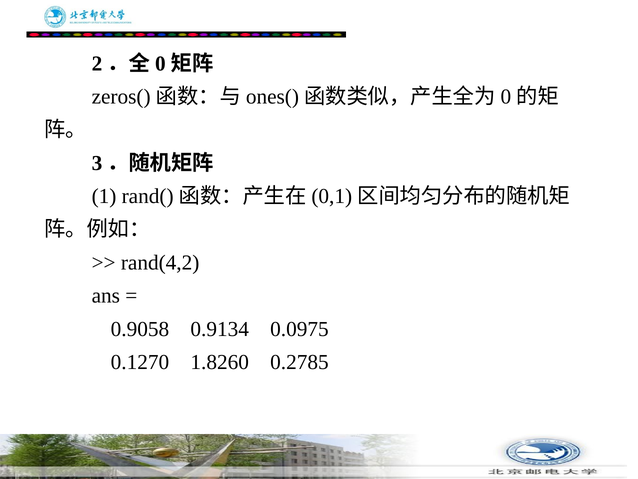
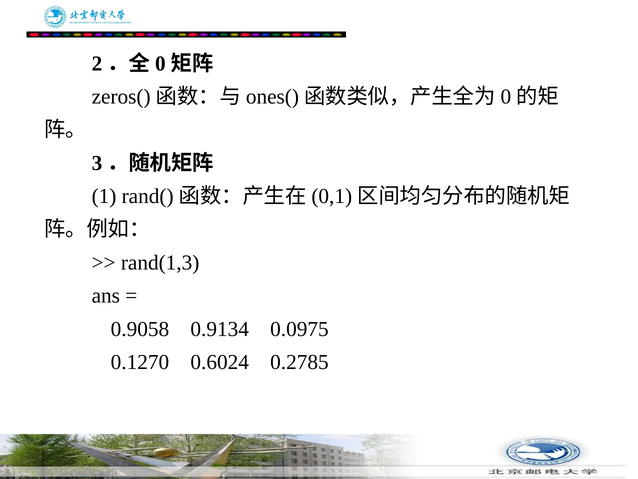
rand(4,2: rand(4,2 -> rand(1,3
1.8260: 1.8260 -> 0.6024
